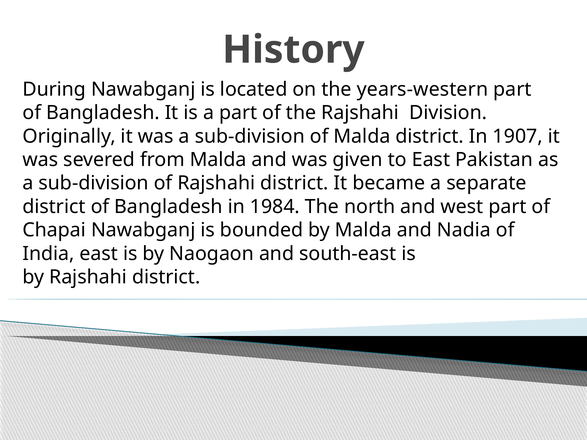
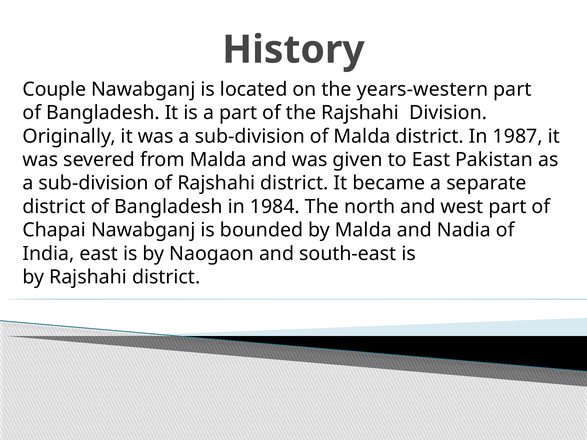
During: During -> Couple
1907: 1907 -> 1987
